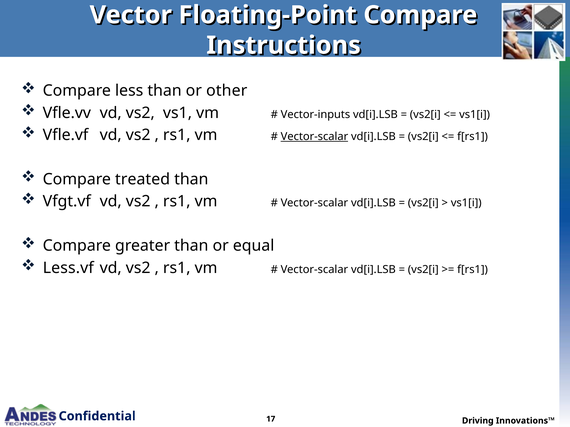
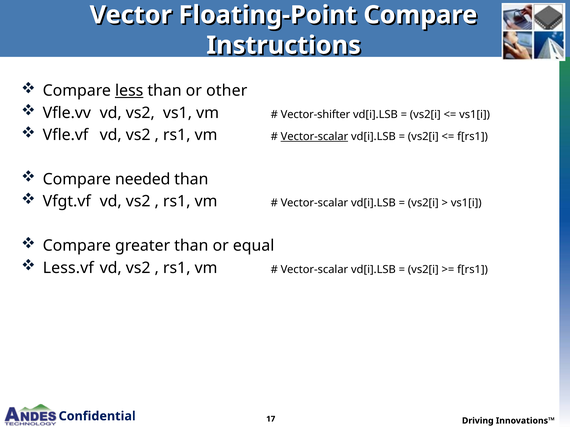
less underline: none -> present
Vector-inputs: Vector-inputs -> Vector-shifter
treated: treated -> needed
